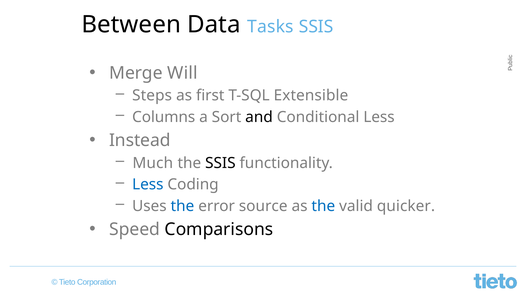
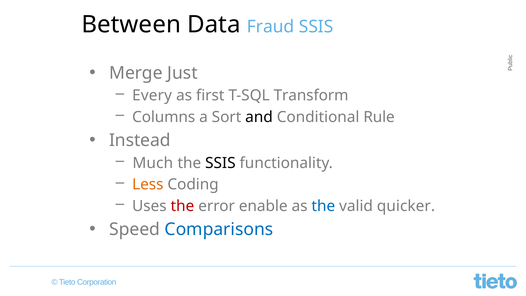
Tasks: Tasks -> Fraud
Will: Will -> Just
Steps: Steps -> Every
Extensible: Extensible -> Transform
Conditional Less: Less -> Rule
Less at (148, 184) colour: blue -> orange
the at (182, 206) colour: blue -> red
source: source -> enable
Comparisons colour: black -> blue
